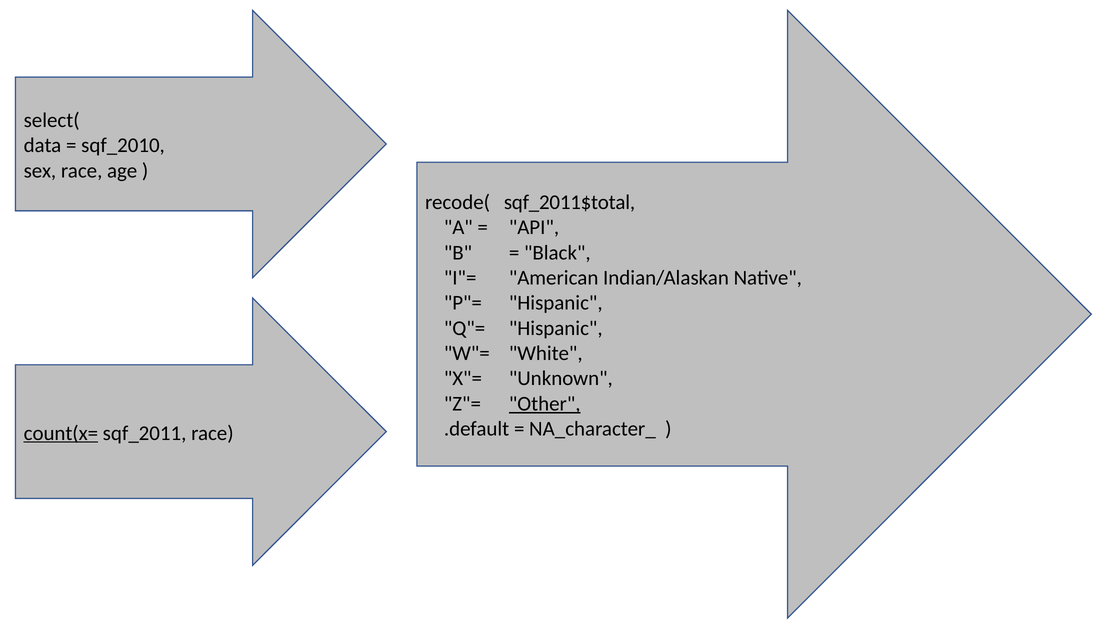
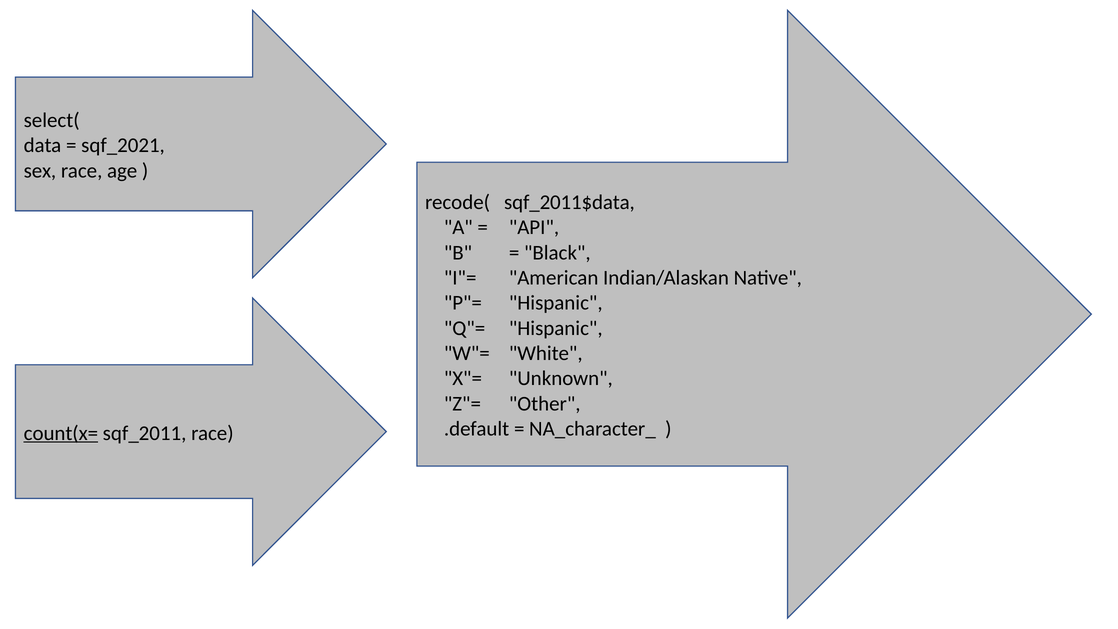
sqf_2010: sqf_2010 -> sqf_2021
sqf_2011$total: sqf_2011$total -> sqf_2011$data
Other underline: present -> none
